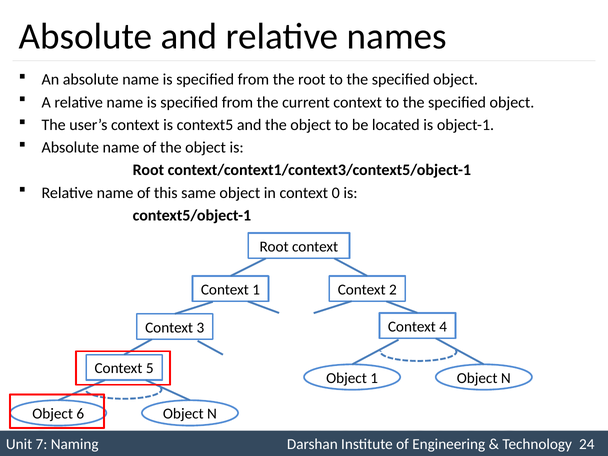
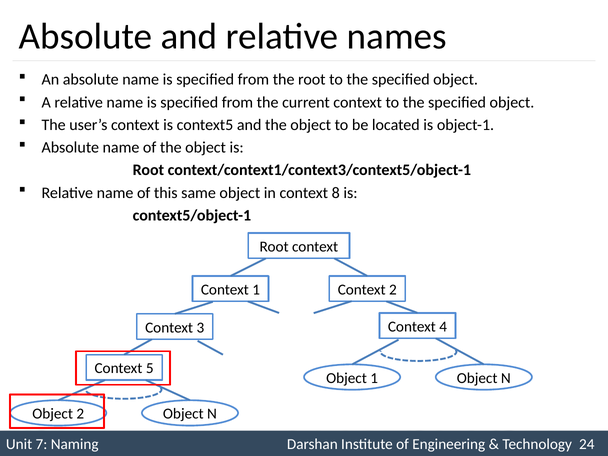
0: 0 -> 8
Object 6: 6 -> 2
